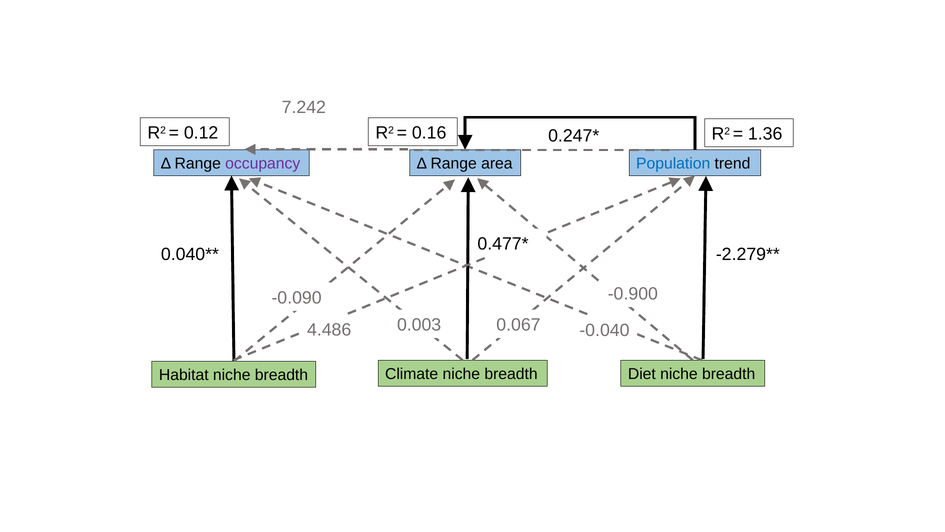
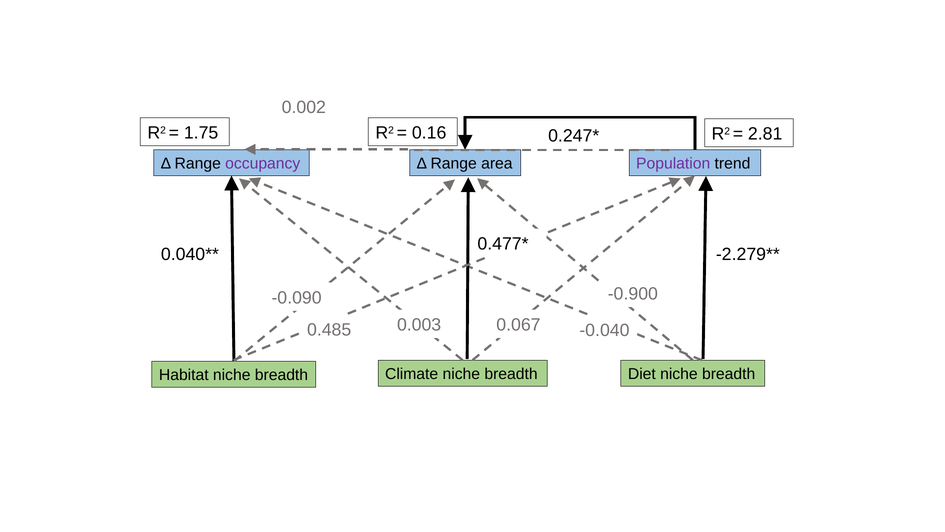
7.242: 7.242 -> 0.002
0.12: 0.12 -> 1.75
1.36: 1.36 -> 2.81
Population colour: blue -> purple
4.486: 4.486 -> 0.485
